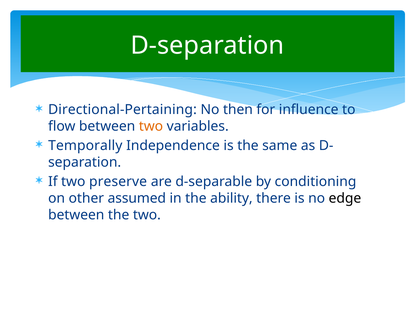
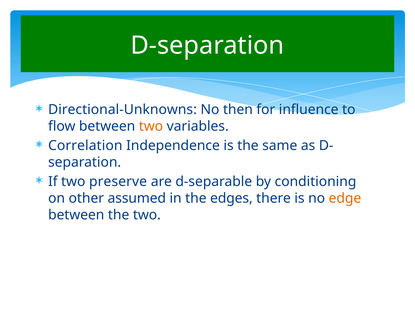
Directional-Pertaining: Directional-Pertaining -> Directional-Unknowns
Temporally: Temporally -> Correlation
ability: ability -> edges
edge colour: black -> orange
